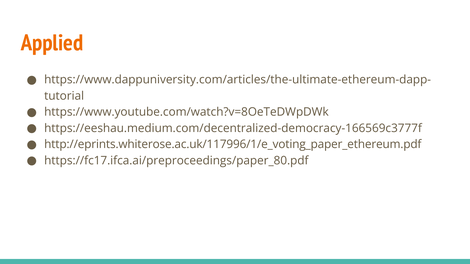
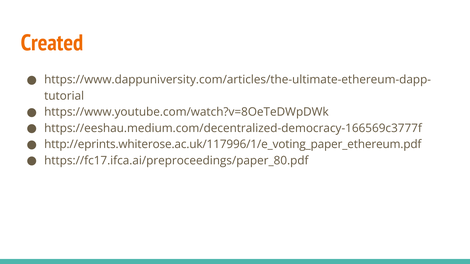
Applied: Applied -> Created
